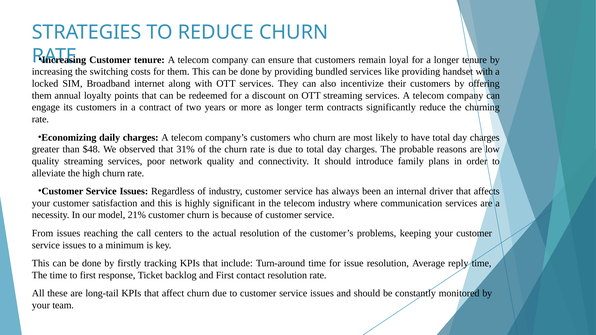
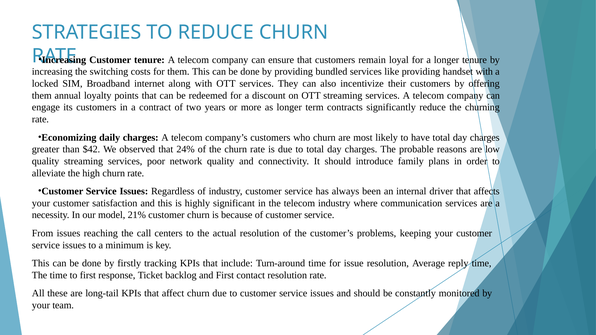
$48: $48 -> $42
31%: 31% -> 24%
